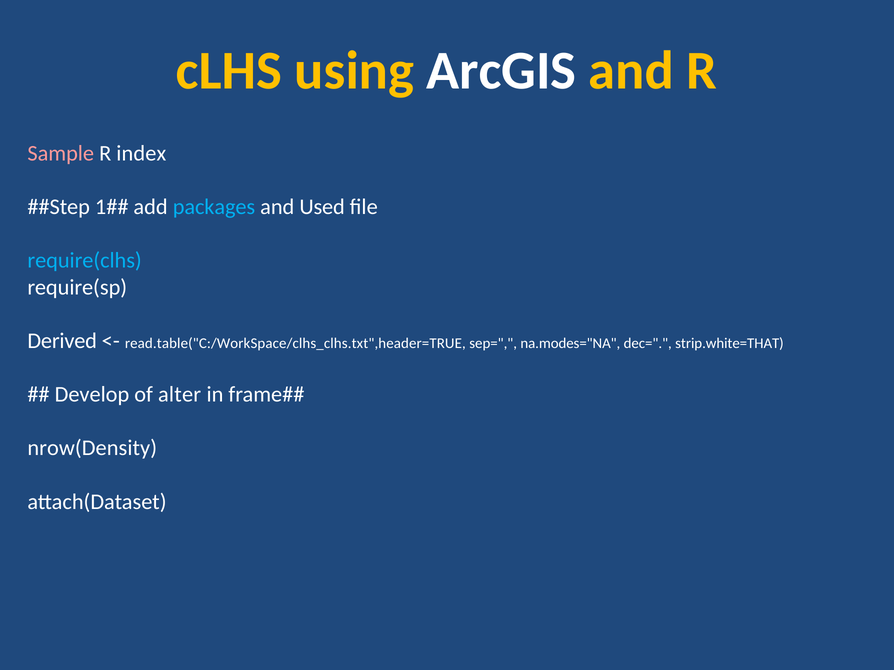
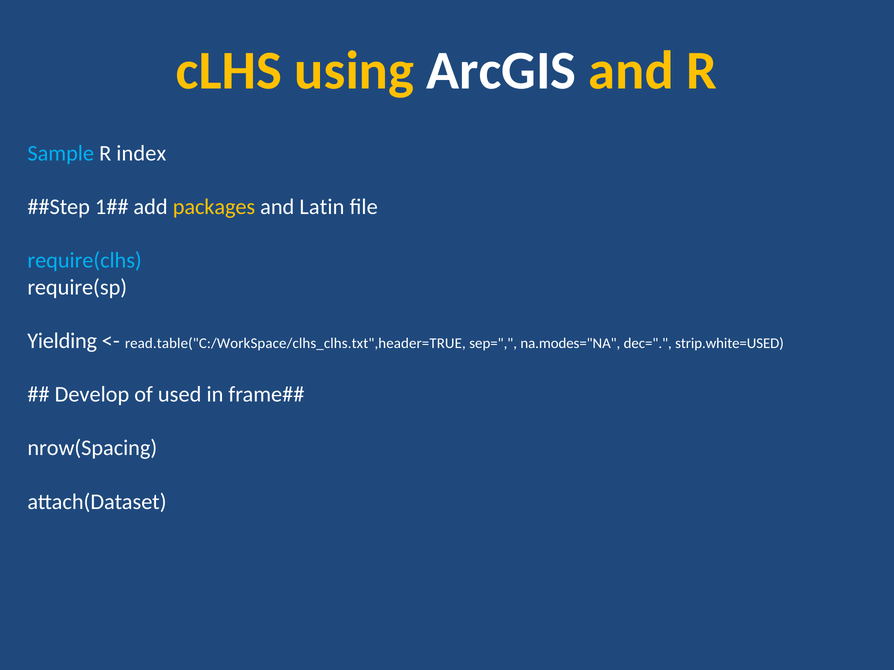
Sample colour: pink -> light blue
packages colour: light blue -> yellow
Used: Used -> Latin
Derived: Derived -> Yielding
strip.white=THAT: strip.white=THAT -> strip.white=USED
alter: alter -> used
nrow(Density: nrow(Density -> nrow(Spacing
